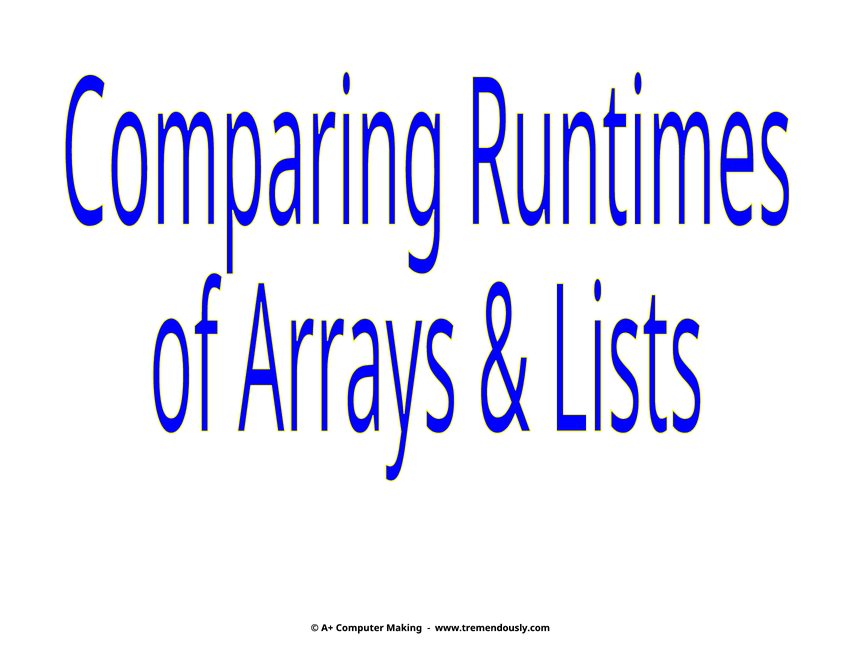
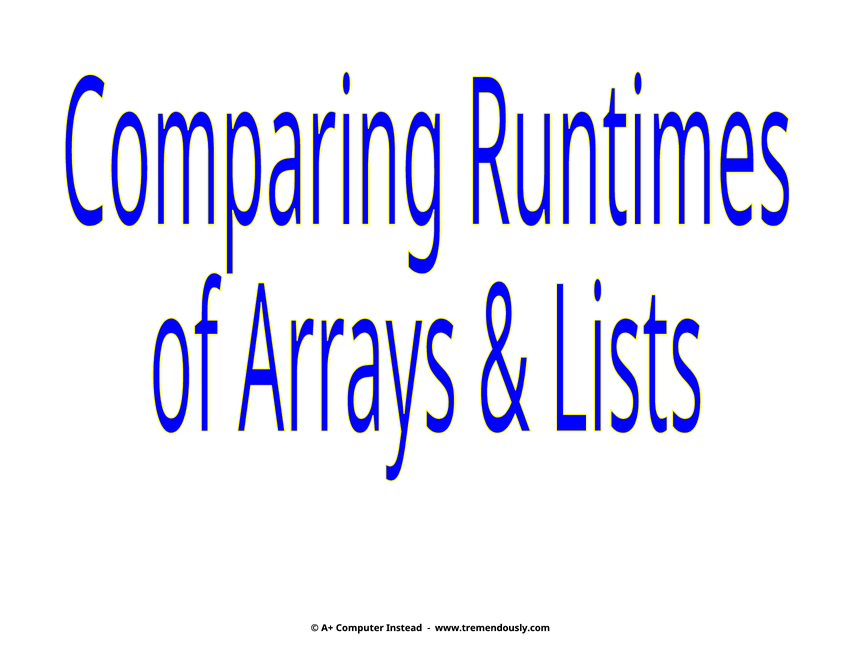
Making: Making -> Instead
